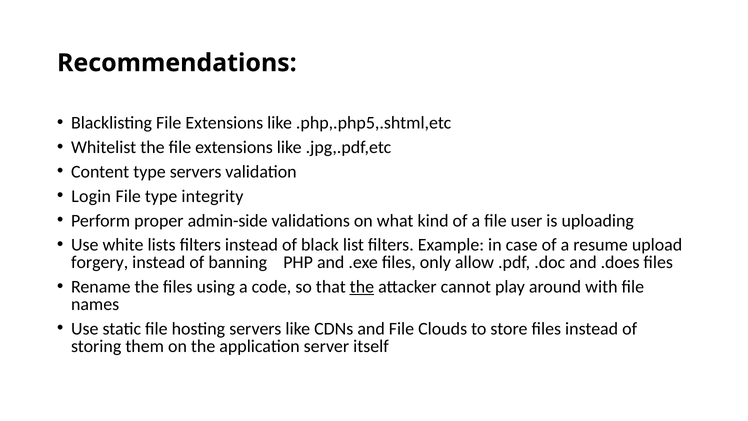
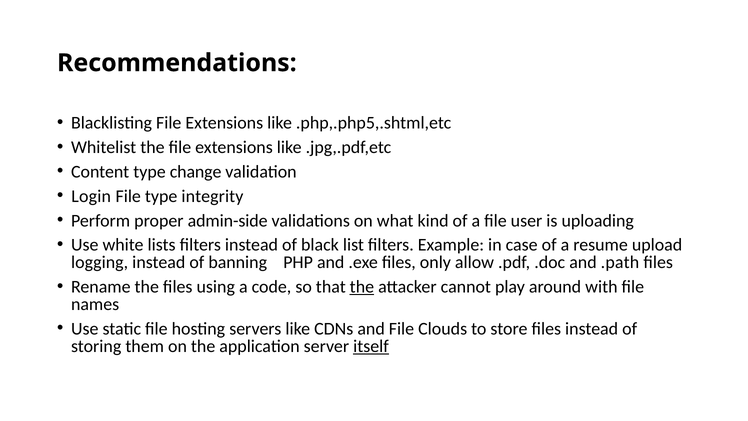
type servers: servers -> change
forgery: forgery -> logging
.does: .does -> .path
itself underline: none -> present
